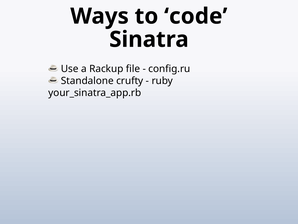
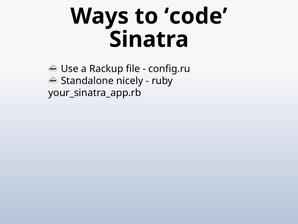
crufty: crufty -> nicely
